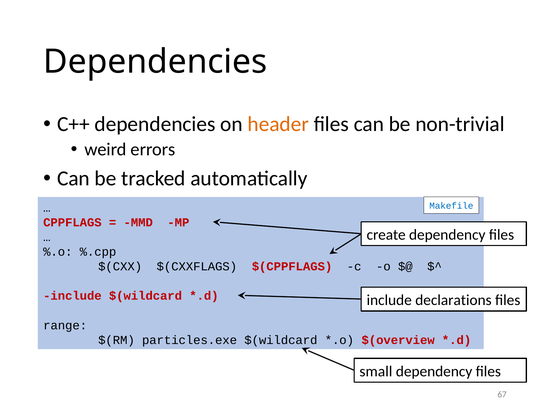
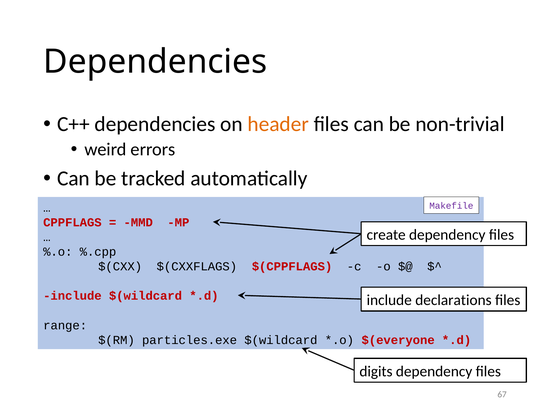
Makefile colour: blue -> purple
$(overview: $(overview -> $(everyone
small: small -> digits
